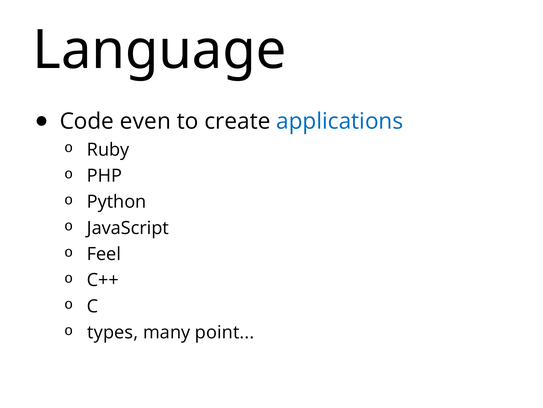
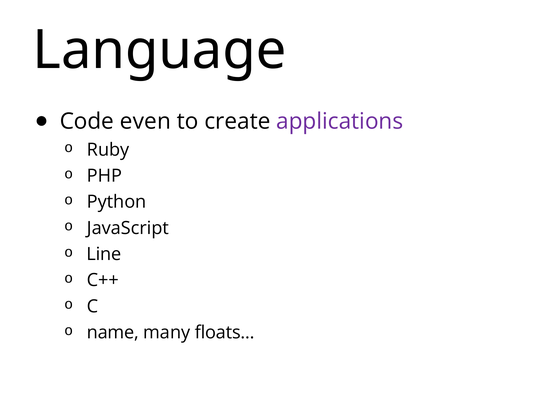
applications colour: blue -> purple
Feel: Feel -> Line
types: types -> name
point: point -> floats
